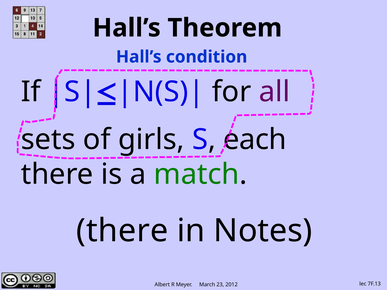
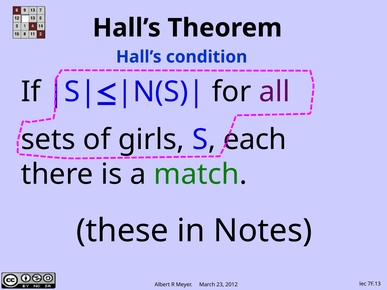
there at (122, 231): there -> these
